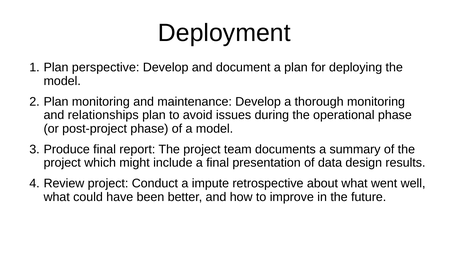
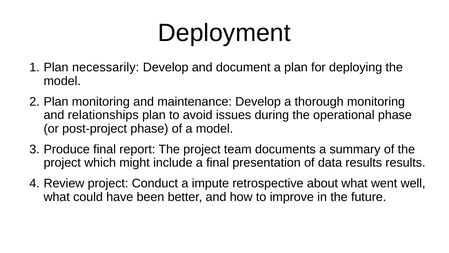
perspective: perspective -> necessarily
data design: design -> results
